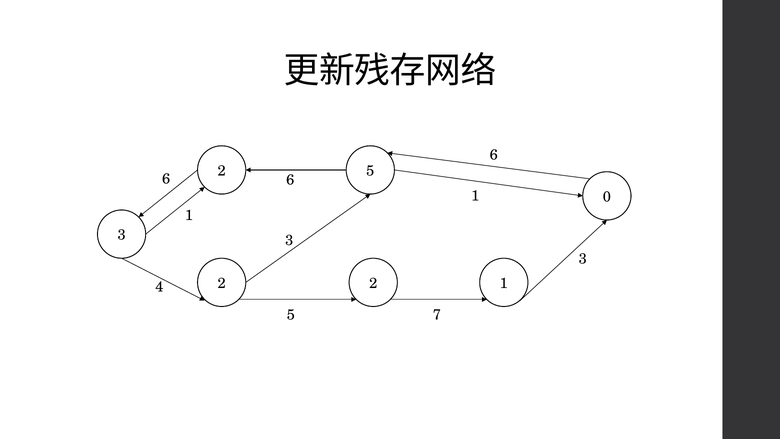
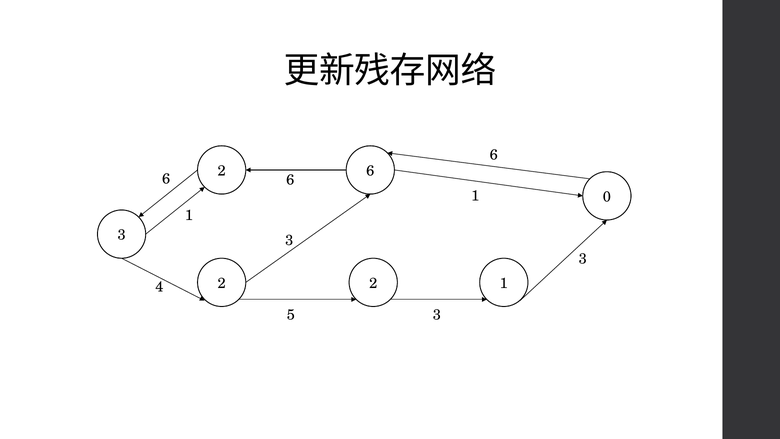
2 5: 5 -> 6
5 7: 7 -> 3
